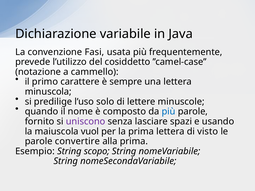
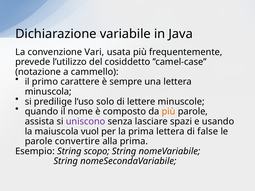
Fasi: Fasi -> Vari
più at (169, 112) colour: blue -> orange
fornito: fornito -> assista
visto: visto -> false
